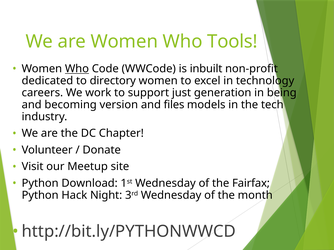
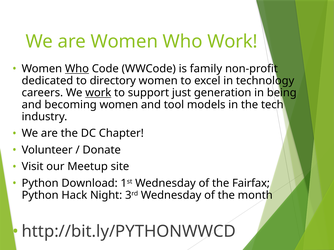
Who Tools: Tools -> Work
inbuilt: inbuilt -> family
work at (98, 93) underline: none -> present
becoming version: version -> women
files: files -> tool
